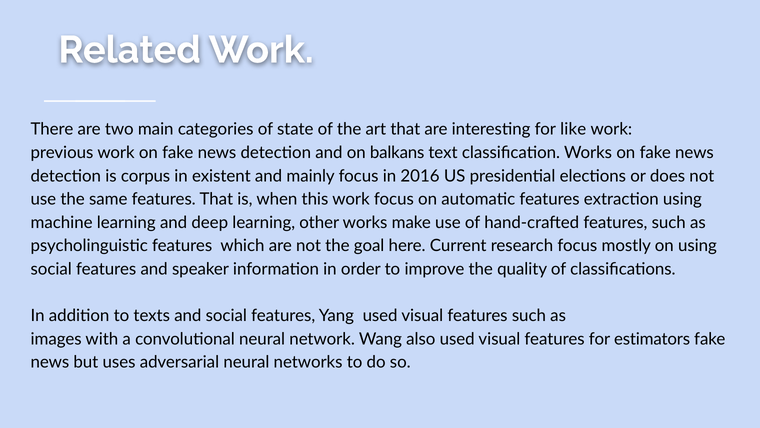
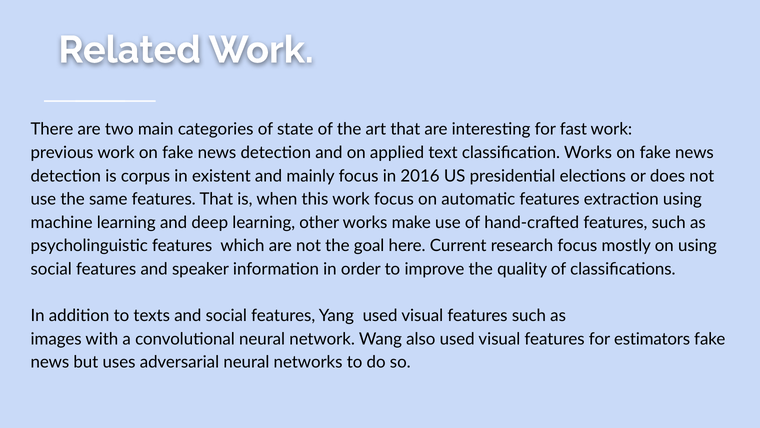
like: like -> fast
balkans: balkans -> applied
